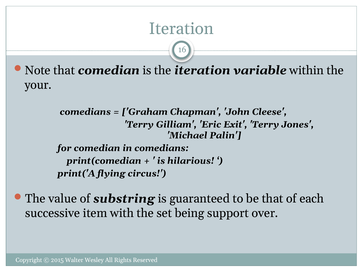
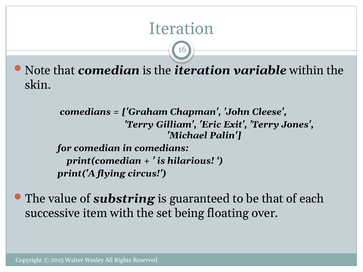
your: your -> skin
support: support -> floating
